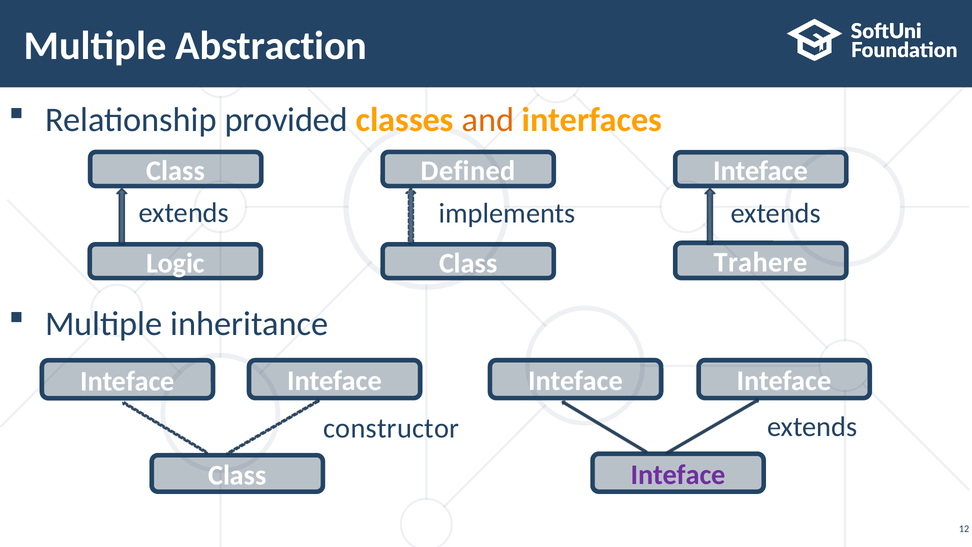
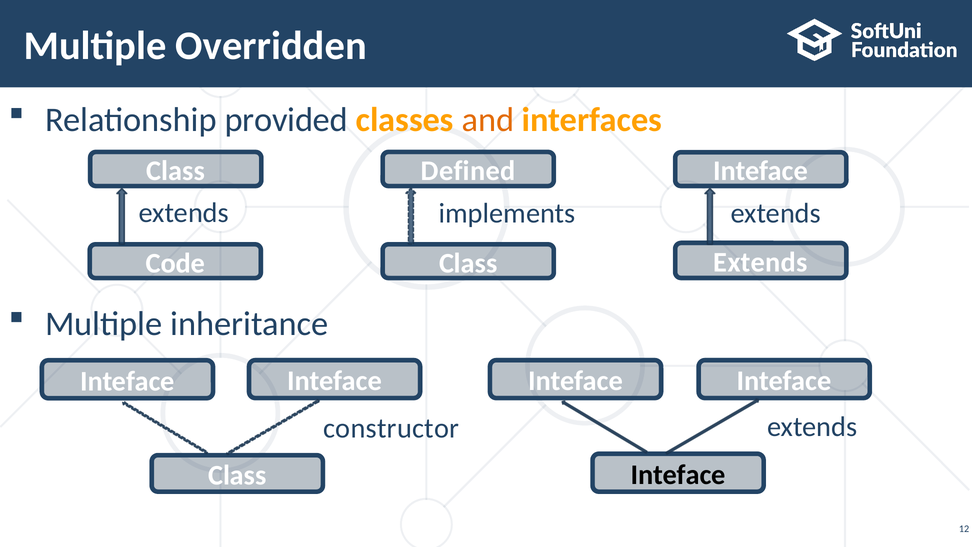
Abstraction: Abstraction -> Overridden
Trahere at (761, 262): Trahere -> Extends
Logic: Logic -> Code
Inteface at (678, 475) colour: purple -> black
